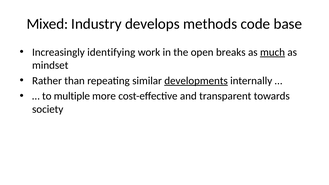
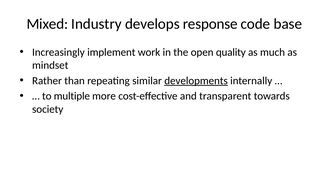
methods: methods -> response
identifying: identifying -> implement
breaks: breaks -> quality
much underline: present -> none
